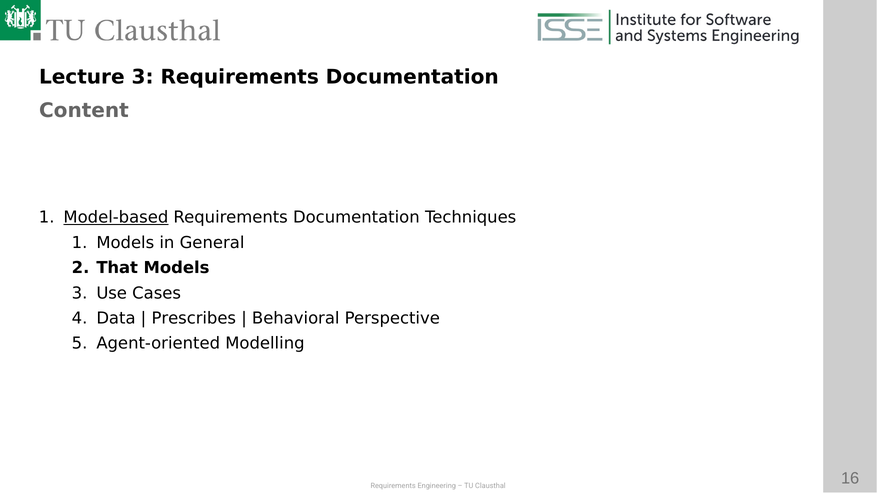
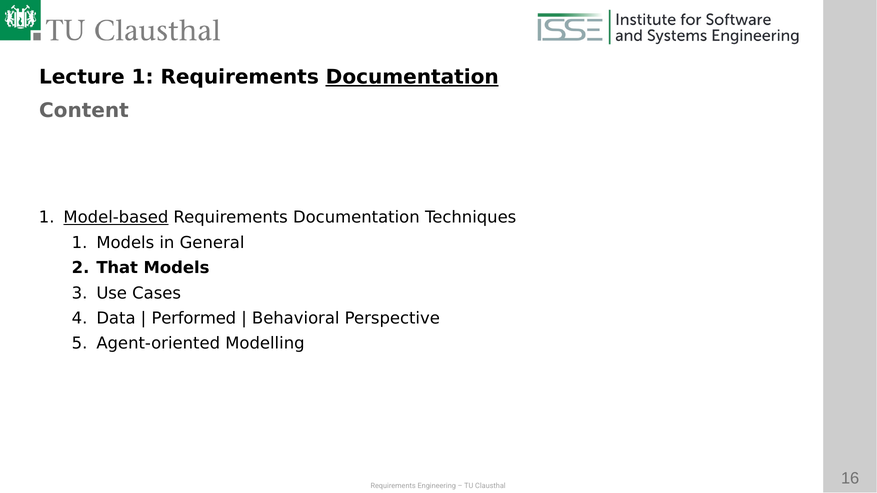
Lecture 3: 3 -> 1
Documentation at (412, 77) underline: none -> present
Prescribes: Prescribes -> Performed
